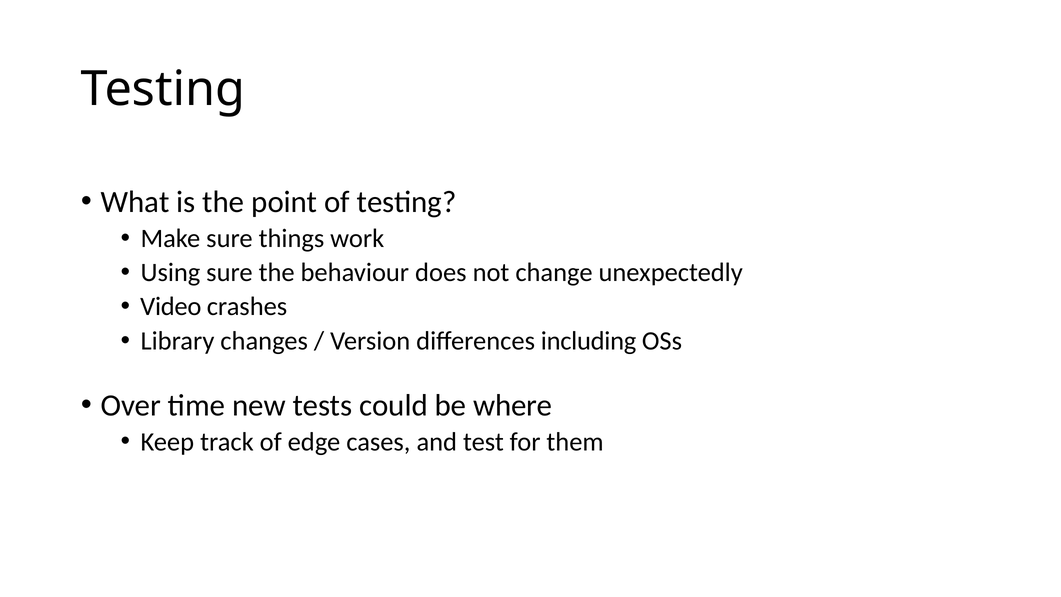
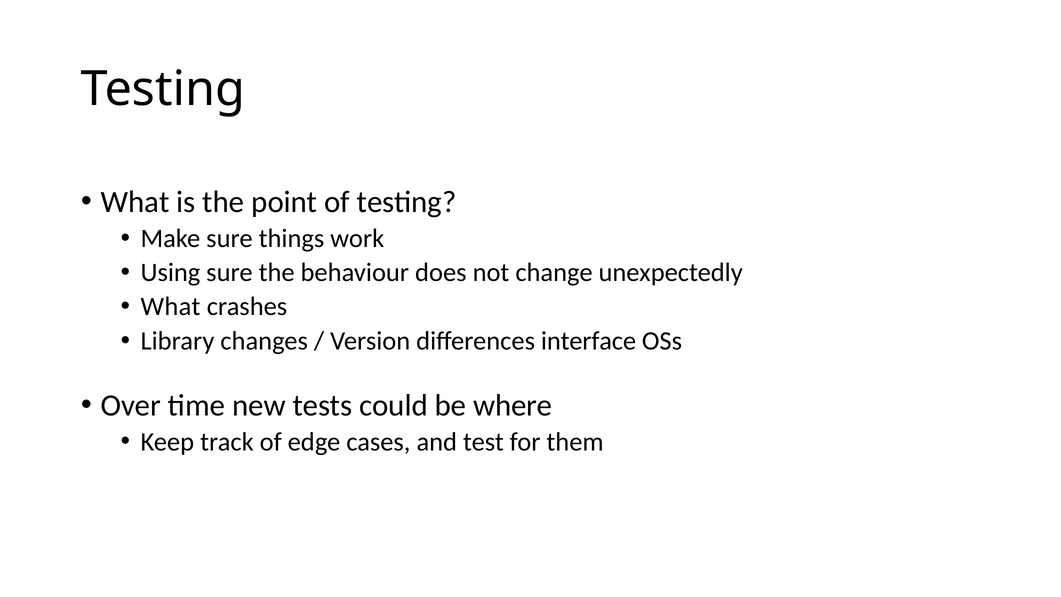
Video at (171, 307): Video -> What
including: including -> interface
